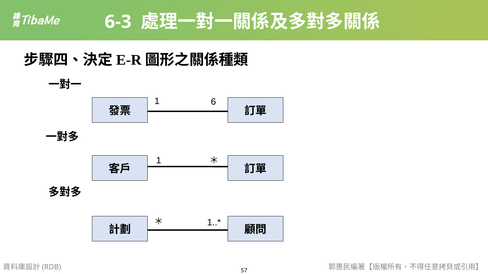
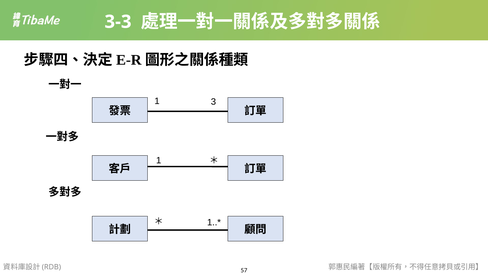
6-3: 6-3 -> 3-3
6: 6 -> 3
